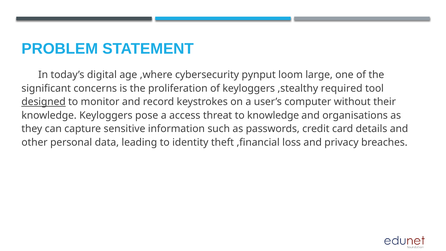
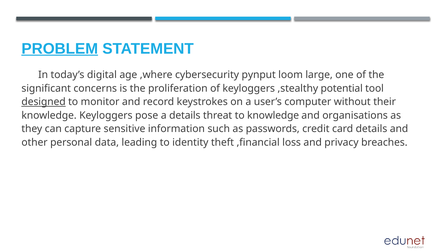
PROBLEM underline: none -> present
required: required -> potential
a access: access -> details
